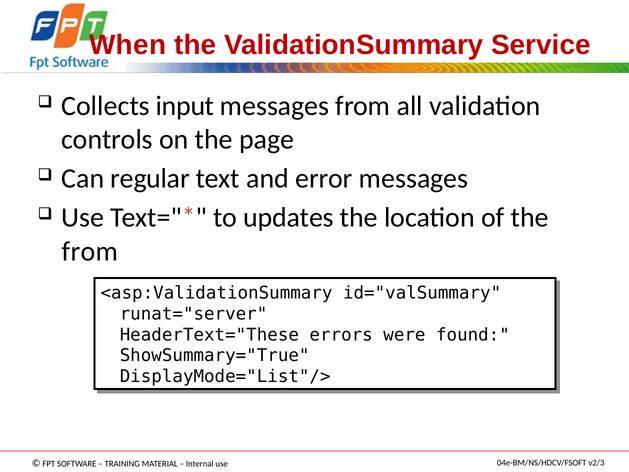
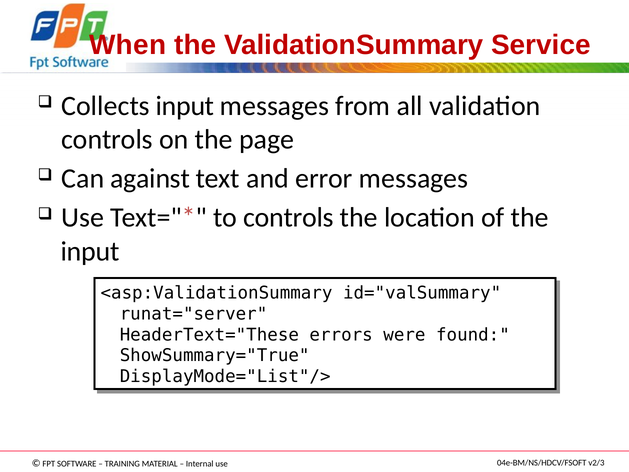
regular: regular -> against
to updates: updates -> controls
from at (90, 251): from -> input
